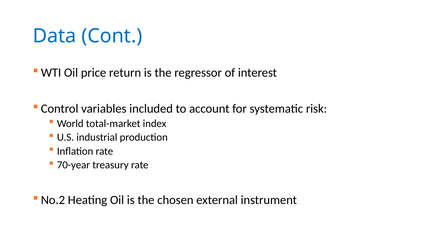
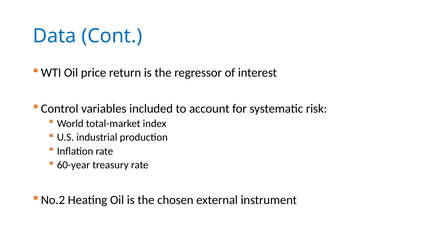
70-year: 70-year -> 60-year
